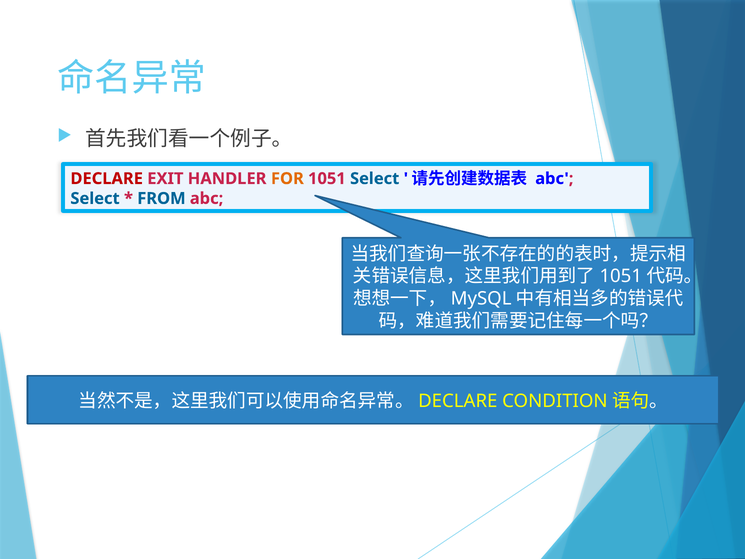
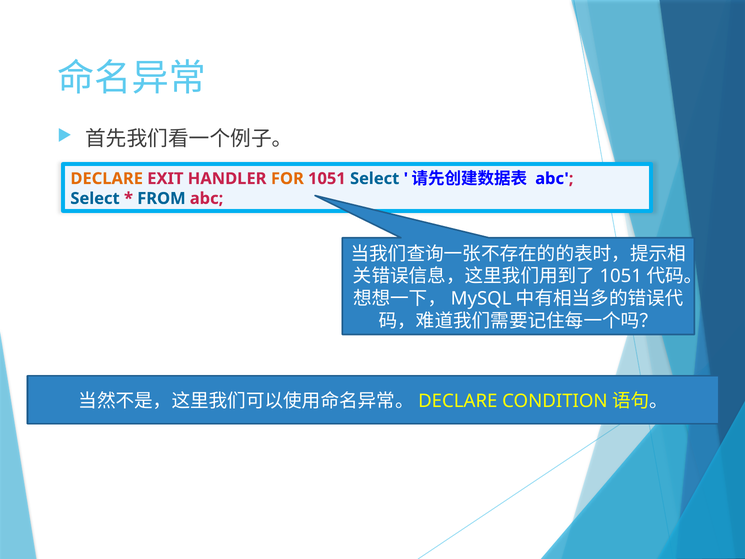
DECLARE colour: red -> orange
